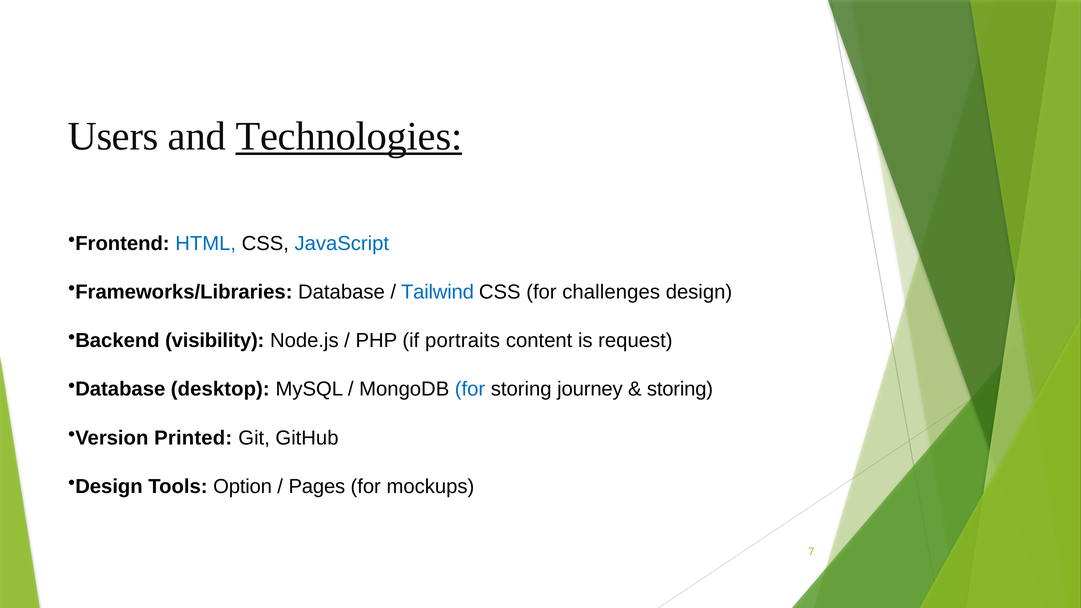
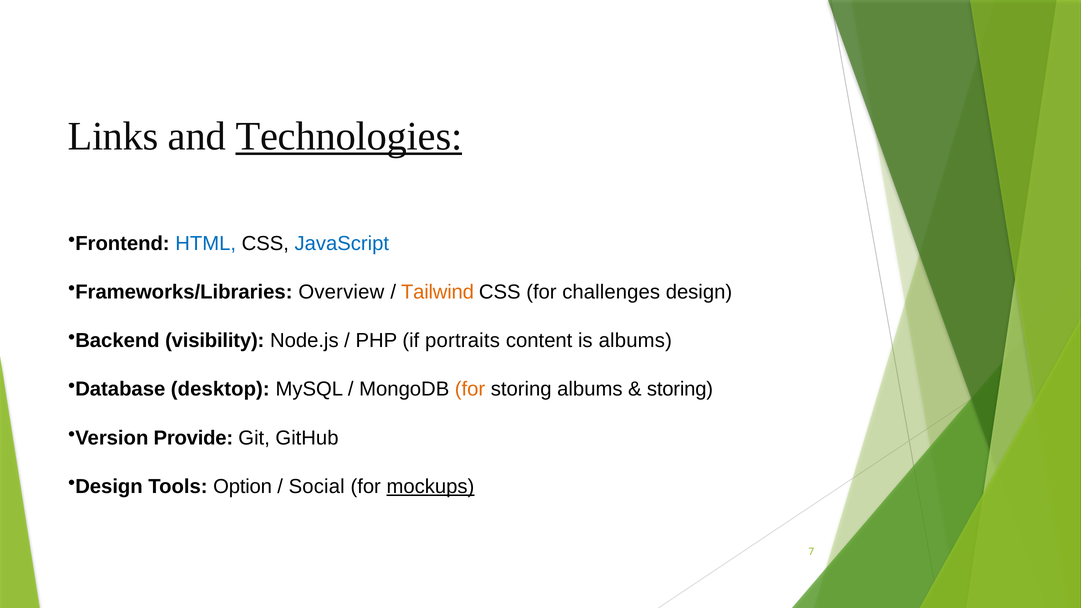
Users: Users -> Links
Frameworks/Libraries Database: Database -> Overview
Tailwind colour: blue -> orange
is request: request -> albums
for at (470, 389) colour: blue -> orange
storing journey: journey -> albums
Printed: Printed -> Provide
Pages: Pages -> Social
mockups underline: none -> present
